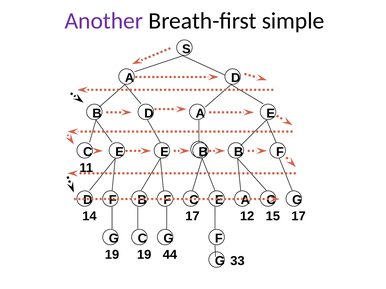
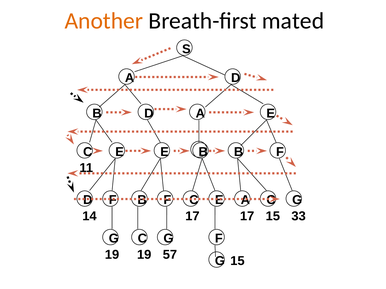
Another colour: purple -> orange
simple: simple -> mated
17 12: 12 -> 17
15 17: 17 -> 33
44: 44 -> 57
G 33: 33 -> 15
